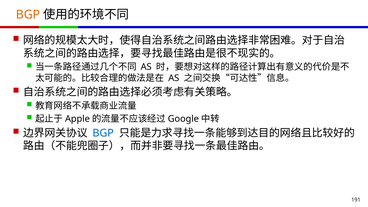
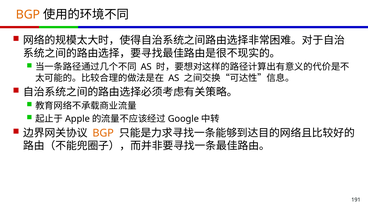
BGP at (103, 133) colour: blue -> orange
